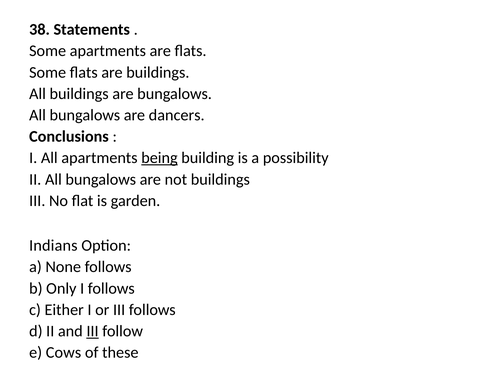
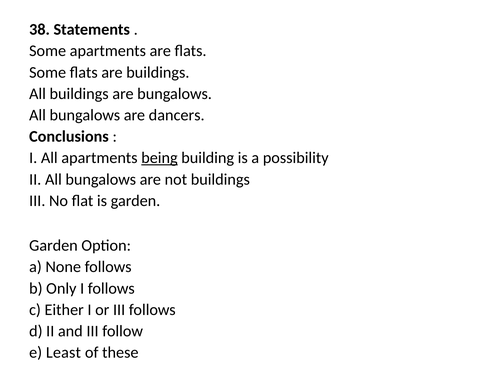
Indians at (53, 245): Indians -> Garden
III at (93, 331) underline: present -> none
Cows: Cows -> Least
